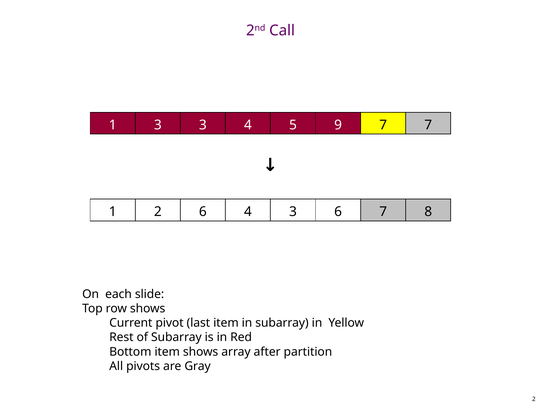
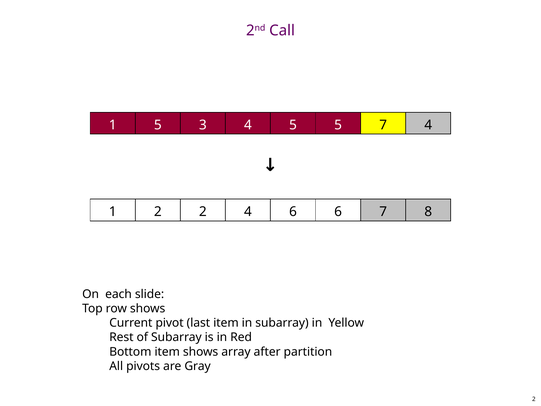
1 3: 3 -> 5
5 9: 9 -> 5
7 7: 7 -> 4
2 6: 6 -> 2
4 3: 3 -> 6
